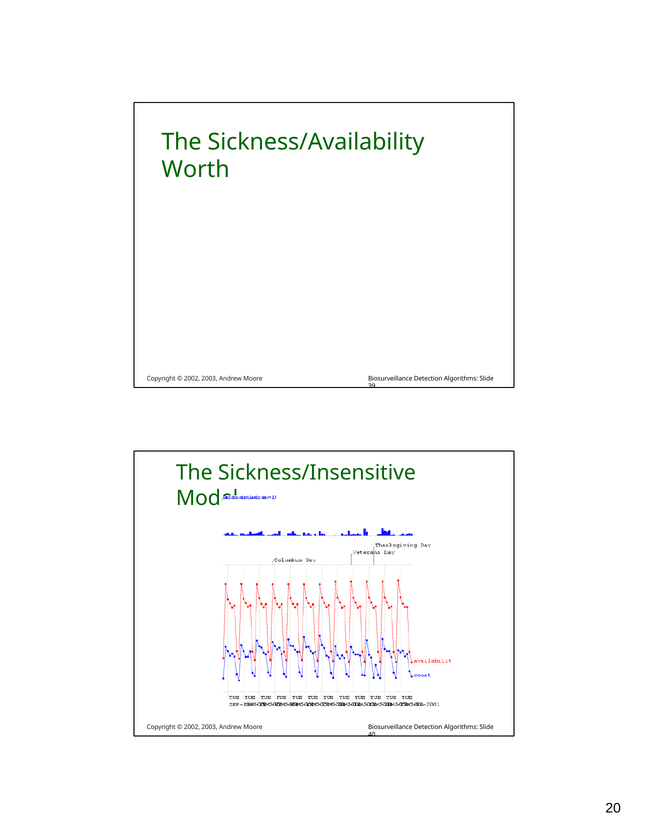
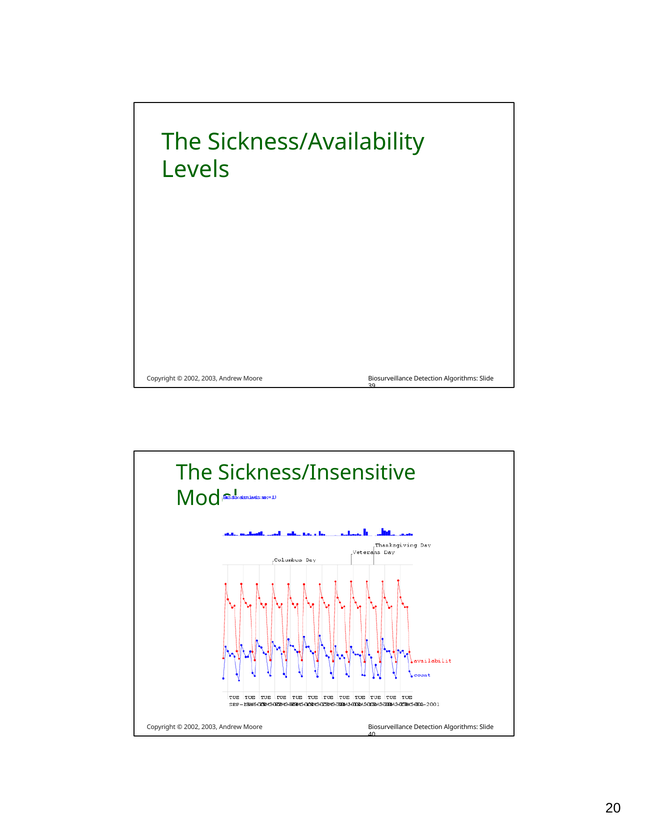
Worth: Worth -> Levels
